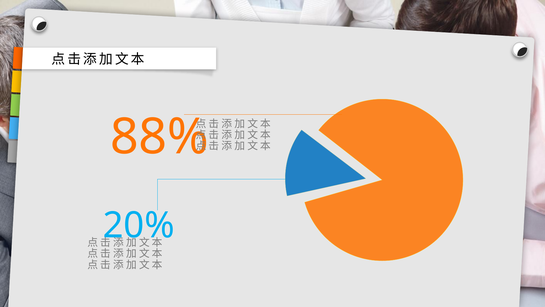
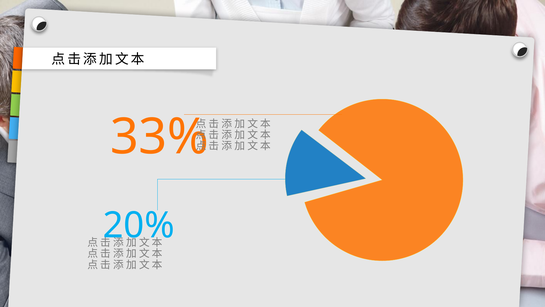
88%: 88% -> 33%
